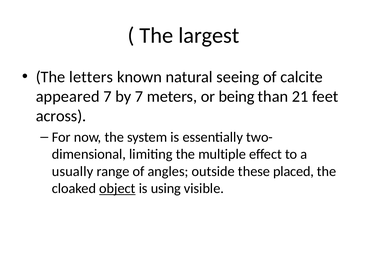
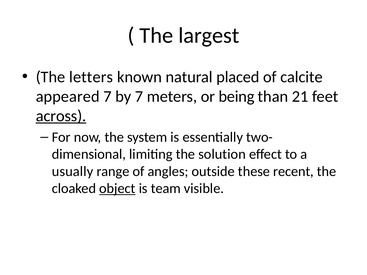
seeing: seeing -> placed
across underline: none -> present
multiple: multiple -> solution
placed: placed -> recent
using: using -> team
